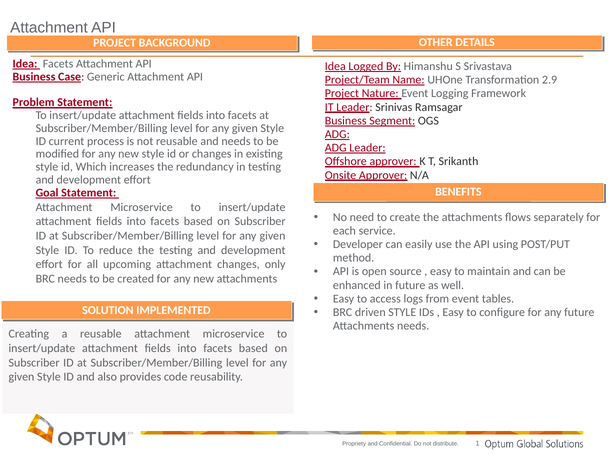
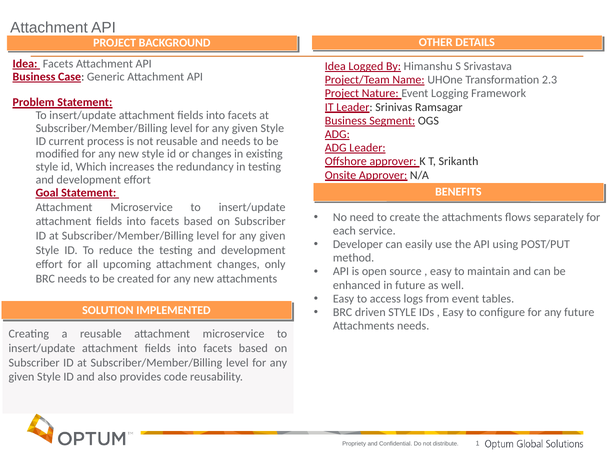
2.9: 2.9 -> 2.3
